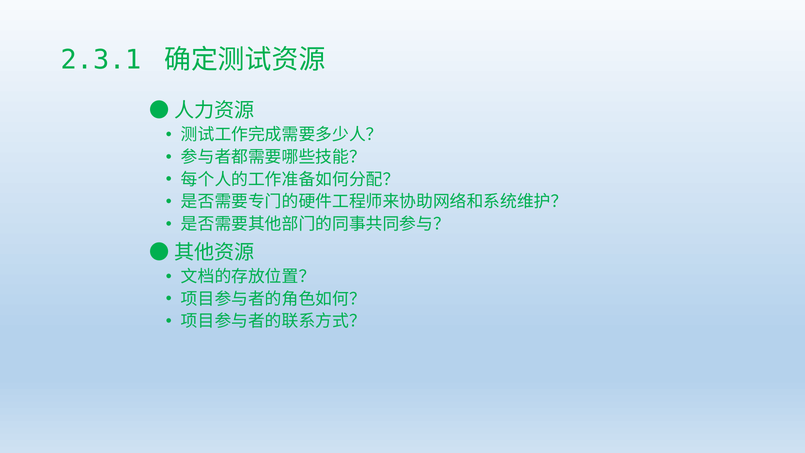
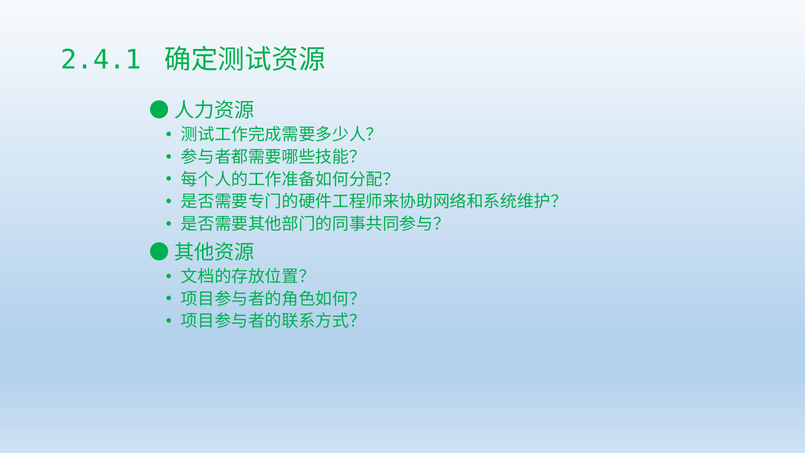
2.3.1: 2.3.1 -> 2.4.1
